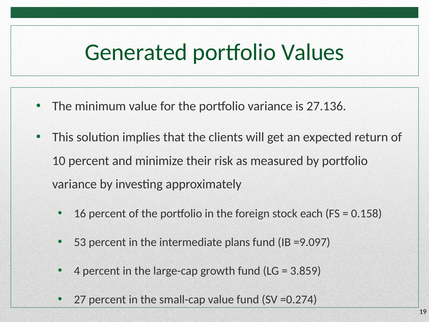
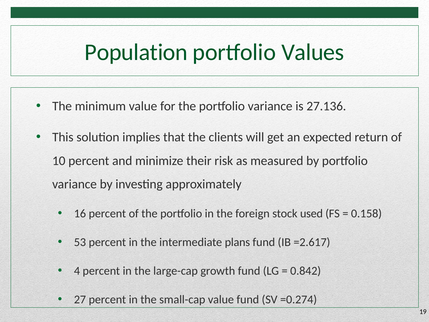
Generated: Generated -> Population
each: each -> used
=9.097: =9.097 -> =2.617
3.859: 3.859 -> 0.842
